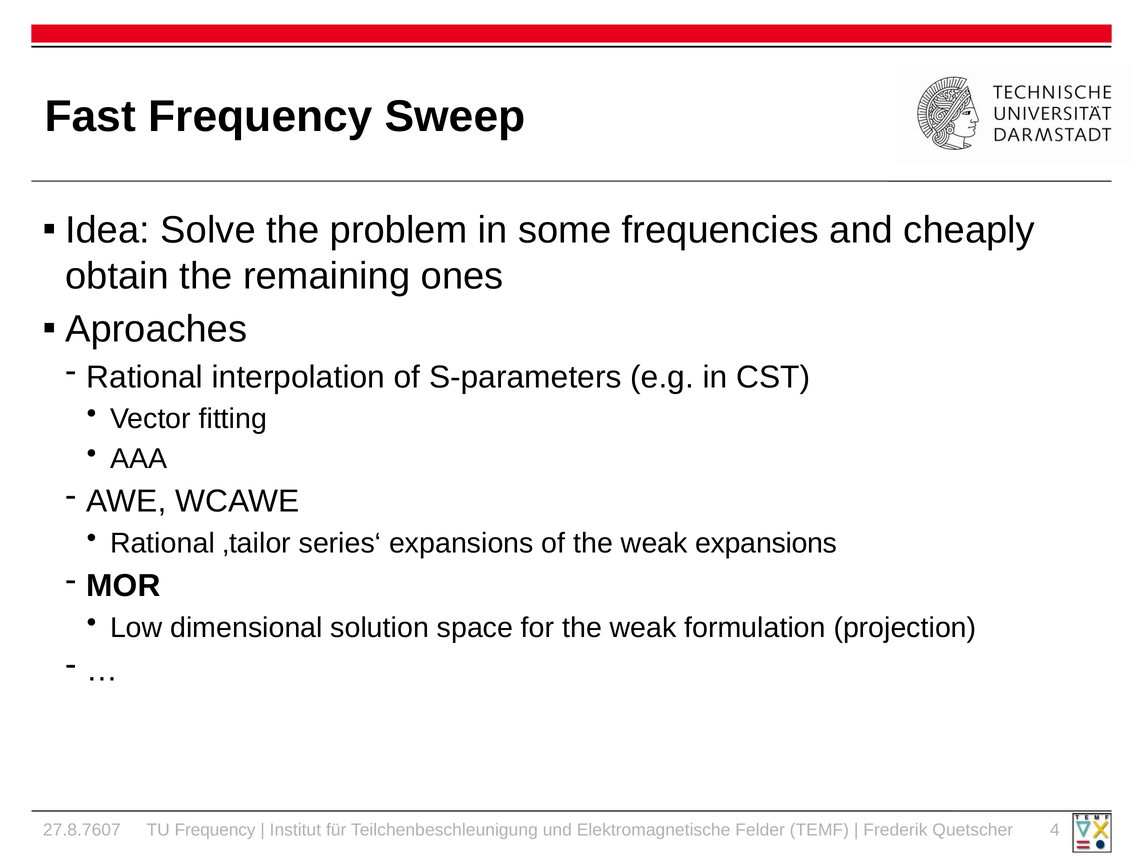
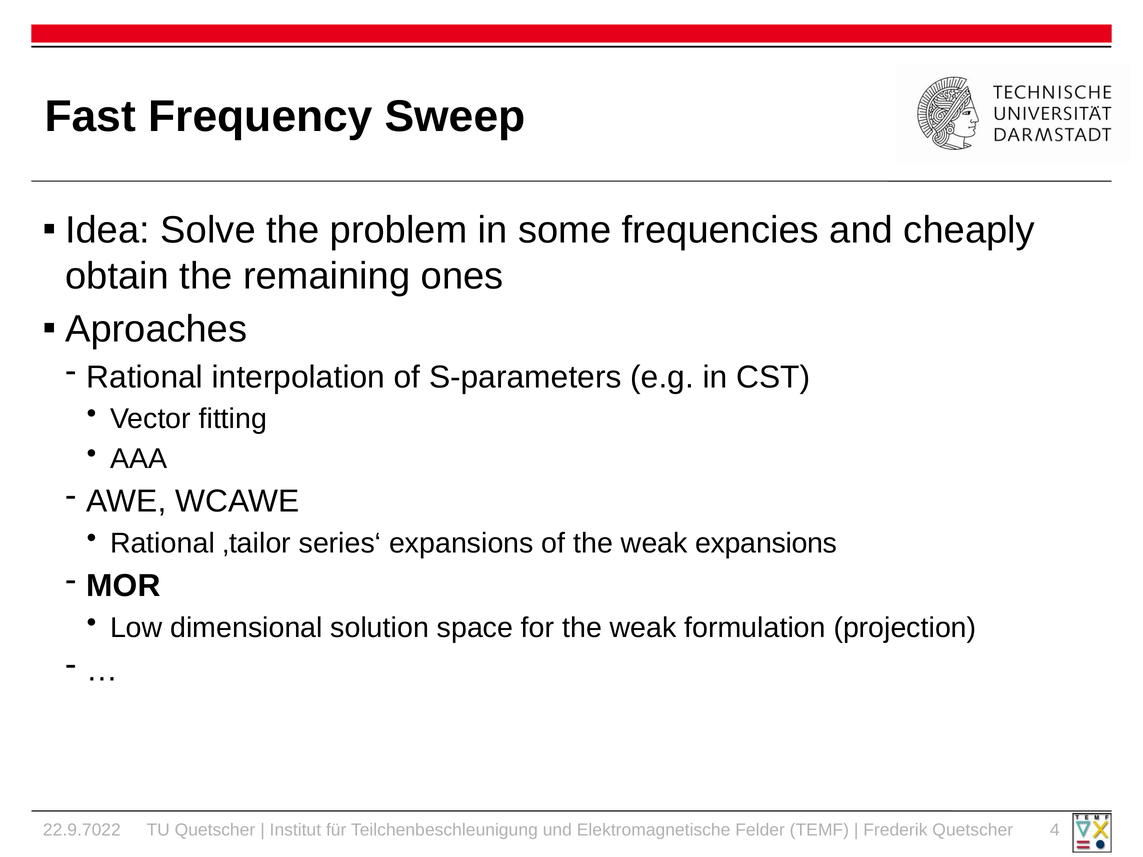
27.8.7607: 27.8.7607 -> 22.9.7022
TU Frequency: Frequency -> Quetscher
